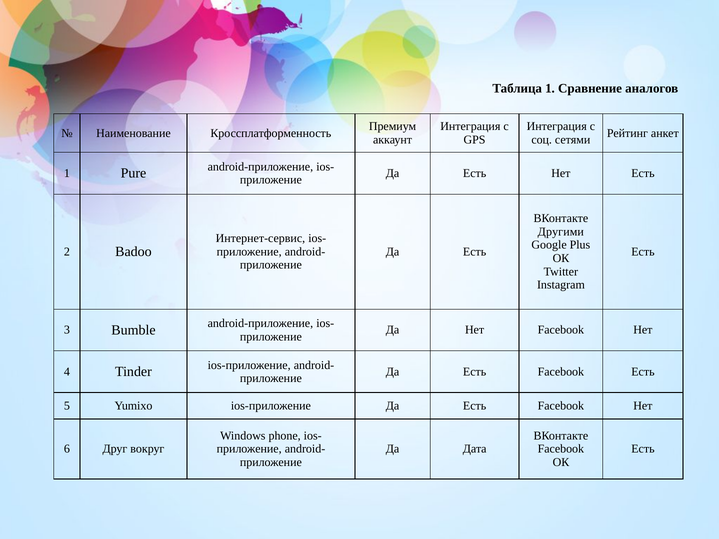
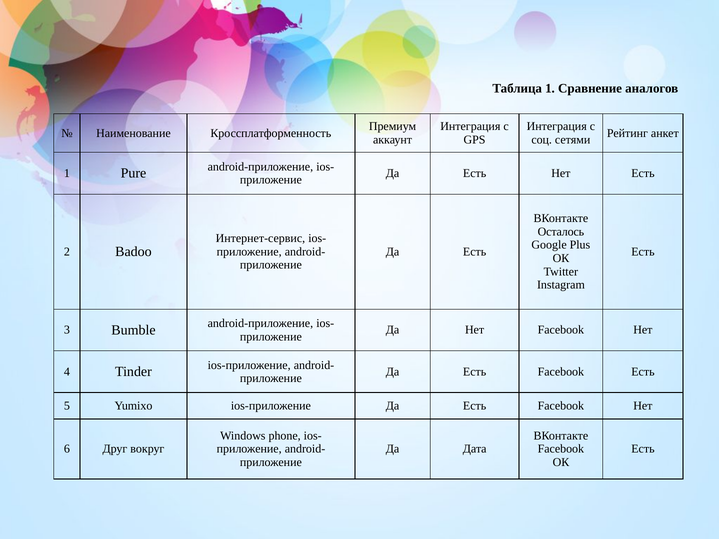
Другими: Другими -> Осталось
